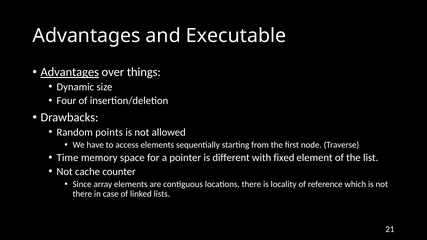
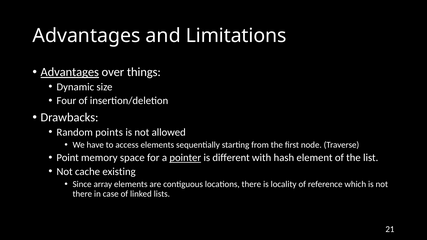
Executable: Executable -> Limitations
Time: Time -> Point
pointer underline: none -> present
fixed: fixed -> hash
counter: counter -> existing
